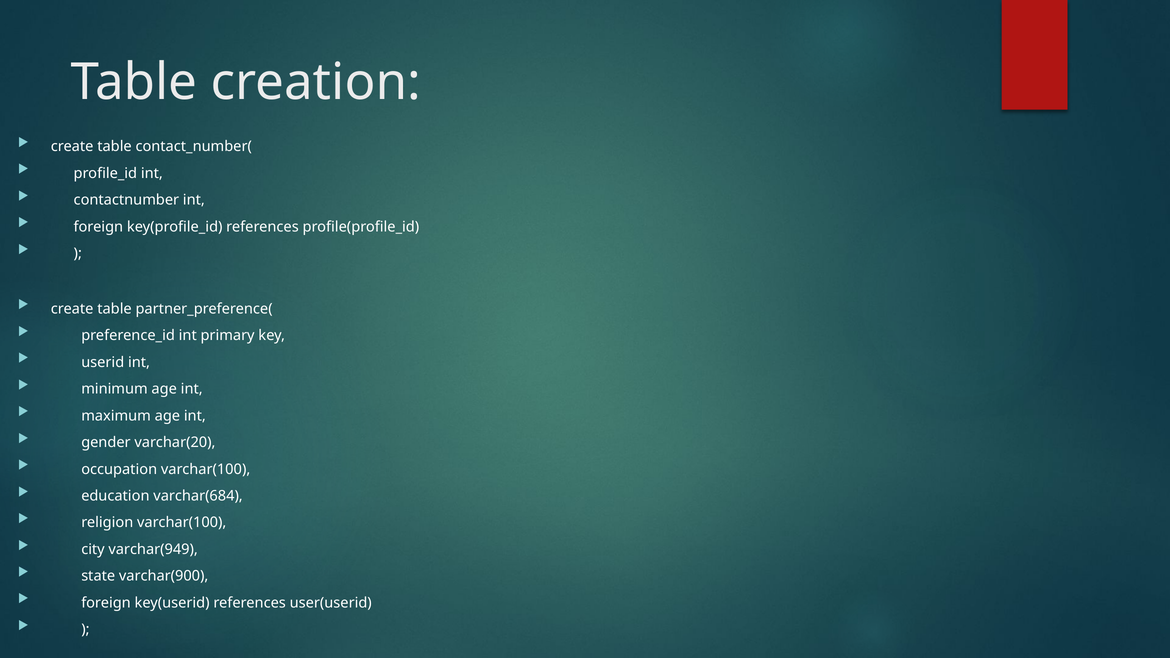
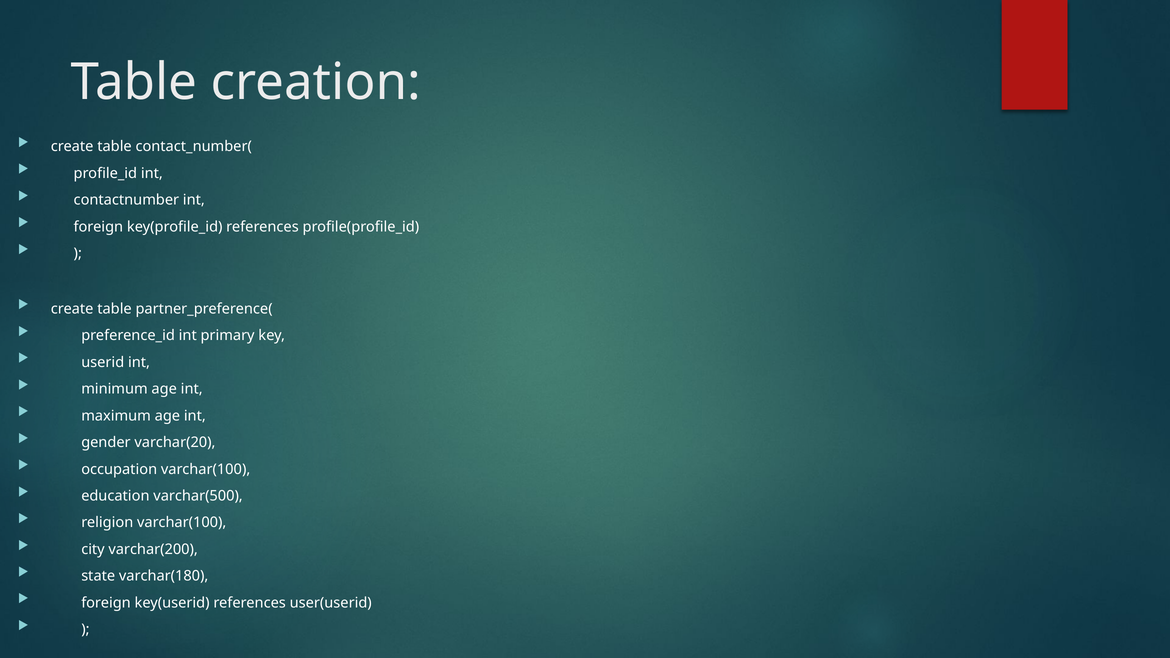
varchar(684: varchar(684 -> varchar(500
varchar(949: varchar(949 -> varchar(200
varchar(900: varchar(900 -> varchar(180
